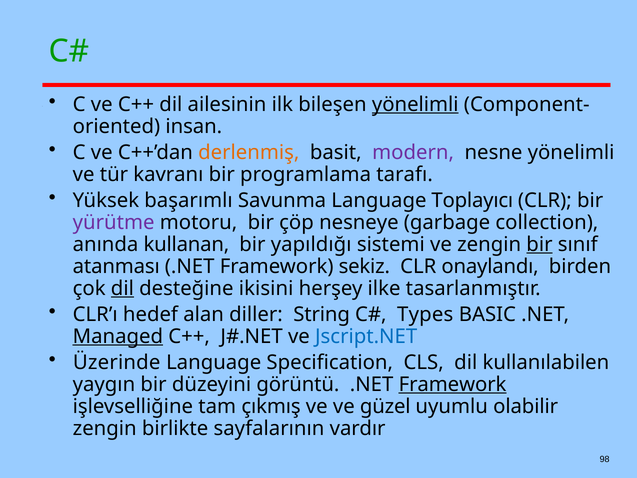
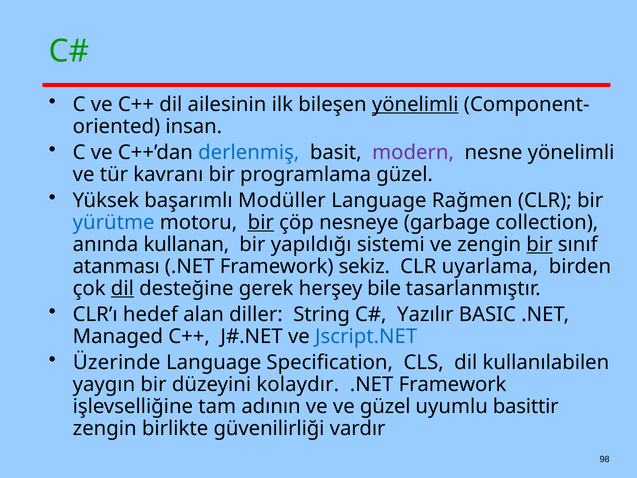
derlenmiş colour: orange -> blue
programlama tarafı: tarafı -> güzel
Savunma: Savunma -> Modüller
Toplayıcı: Toplayıcı -> Rağmen
yürütme colour: purple -> blue
bir at (261, 222) underline: none -> present
onaylandı: onaylandı -> uyarlama
ikisini: ikisini -> gerek
ilke: ilke -> bile
Types: Types -> Yazılır
Managed underline: present -> none
görüntü: görüntü -> kolaydır
Framework at (453, 384) underline: present -> none
çıkmış: çıkmış -> adının
olabilir: olabilir -> basittir
sayfalarının: sayfalarının -> güvenilirliği
